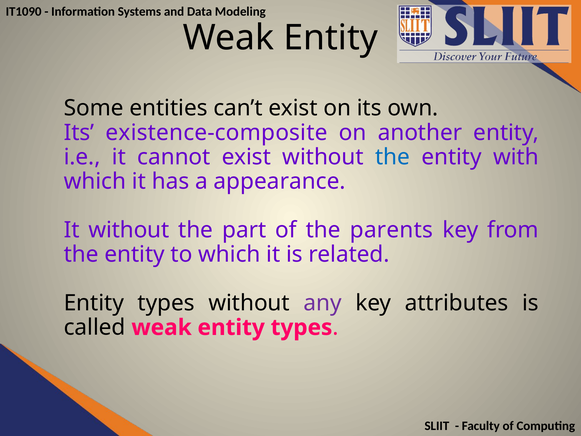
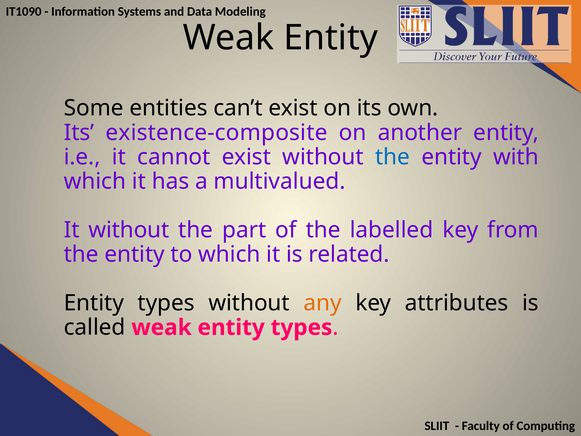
appearance: appearance -> multivalued
parents: parents -> labelled
any colour: purple -> orange
